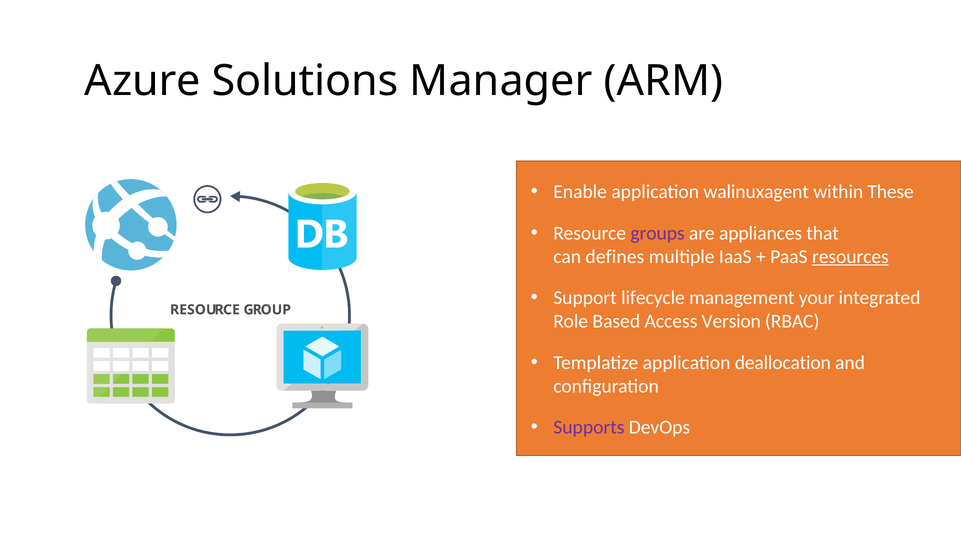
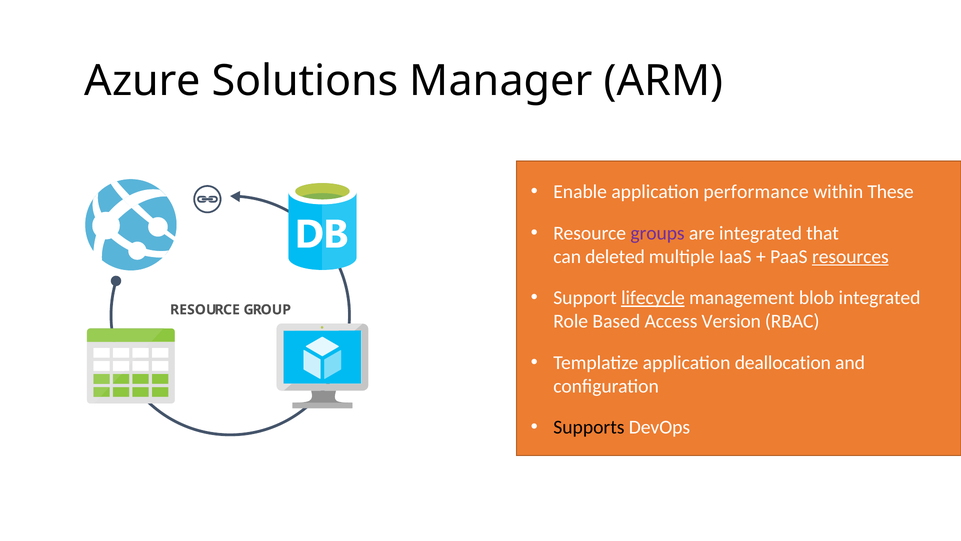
walinuxagent: walinuxagent -> performance
are appliances: appliances -> integrated
defines: defines -> deleted
lifecycle underline: none -> present
your: your -> blob
Supports colour: purple -> black
